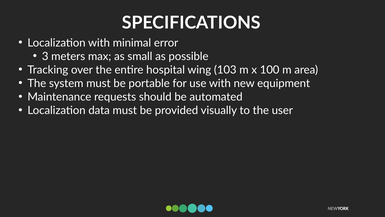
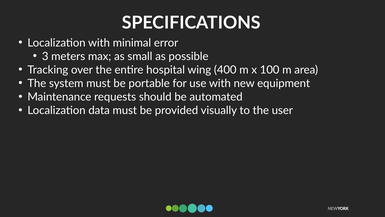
103: 103 -> 400
